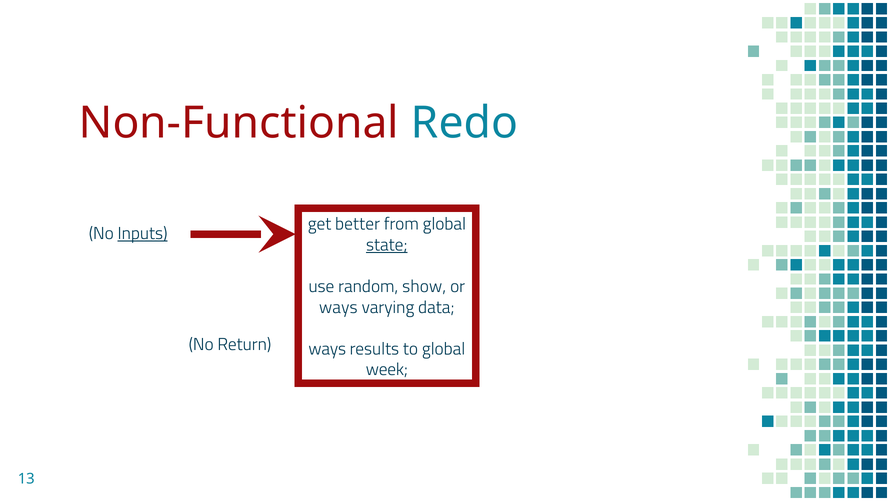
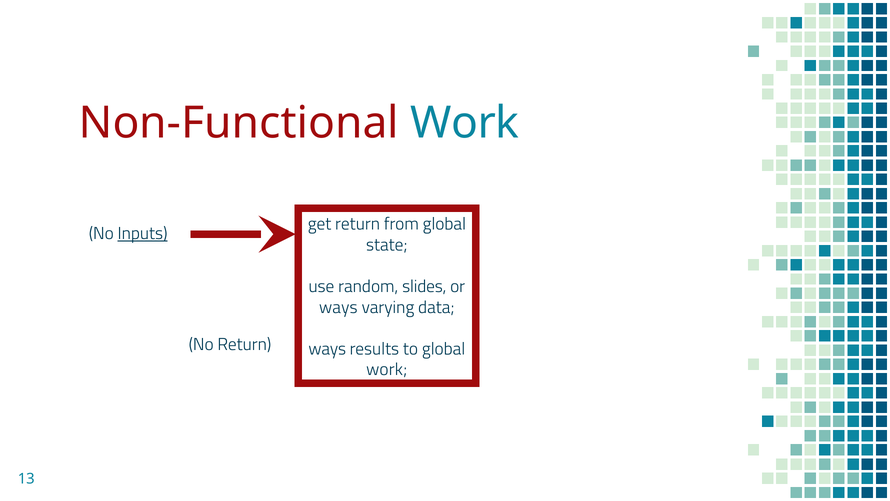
Non-Functional Redo: Redo -> Work
get better: better -> return
state underline: present -> none
show: show -> slides
week at (387, 369): week -> work
